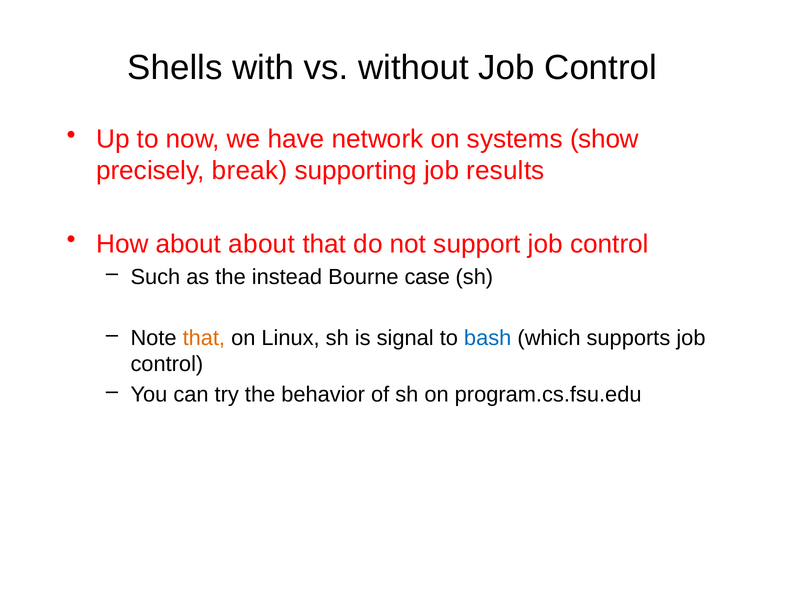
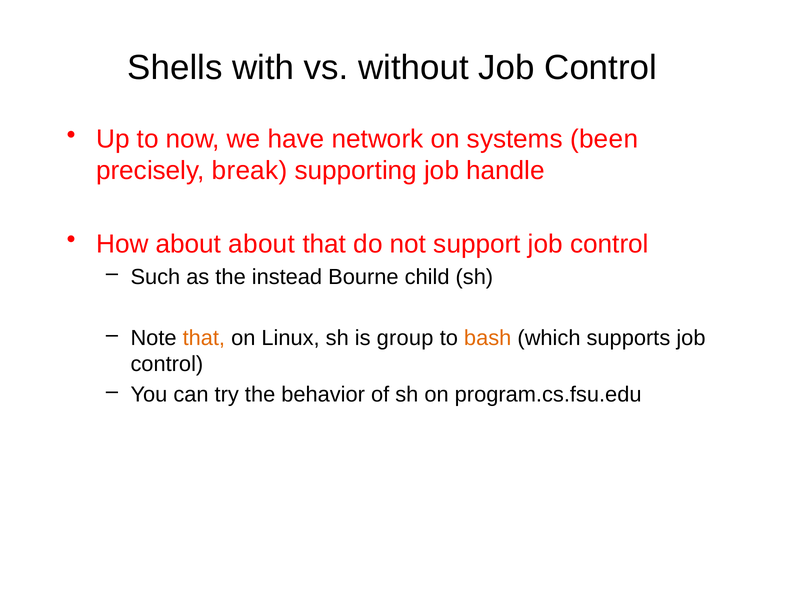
show: show -> been
results: results -> handle
case: case -> child
signal: signal -> group
bash colour: blue -> orange
